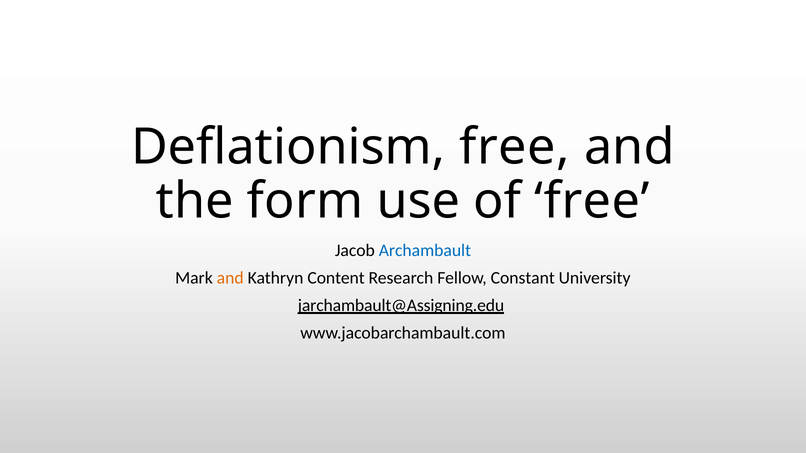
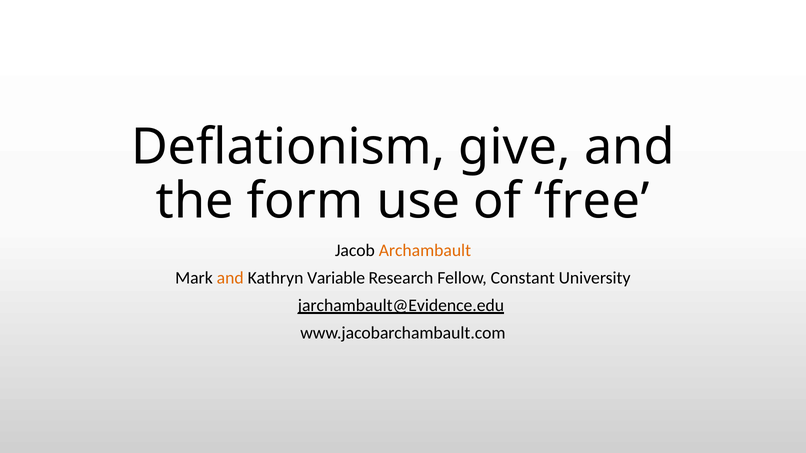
Deflationism free: free -> give
Archambault colour: blue -> orange
Content: Content -> Variable
jarchambault@Assigning.edu: jarchambault@Assigning.edu -> jarchambault@Evidence.edu
